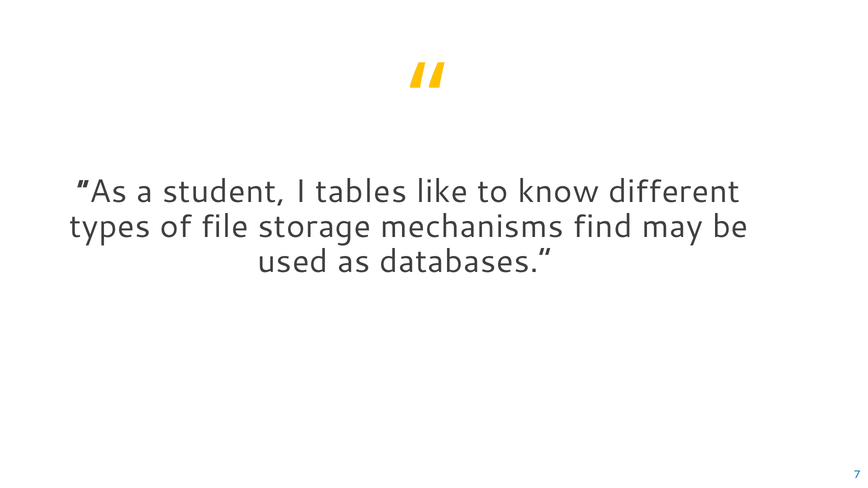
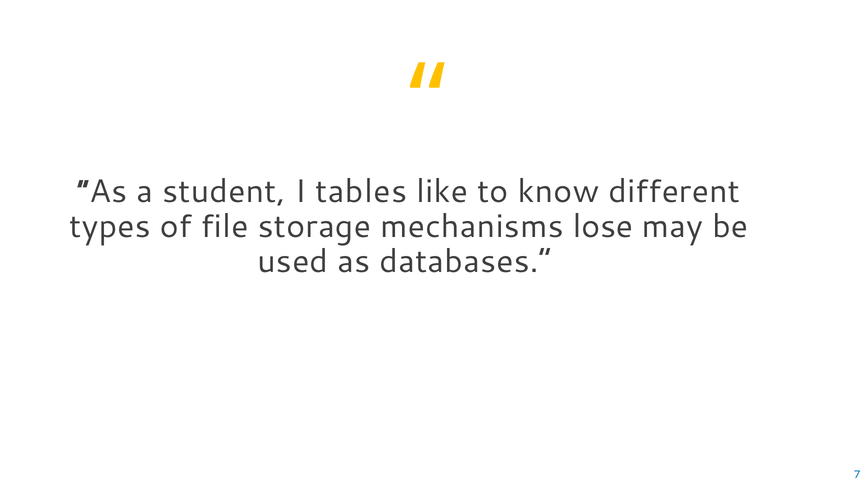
find: find -> lose
